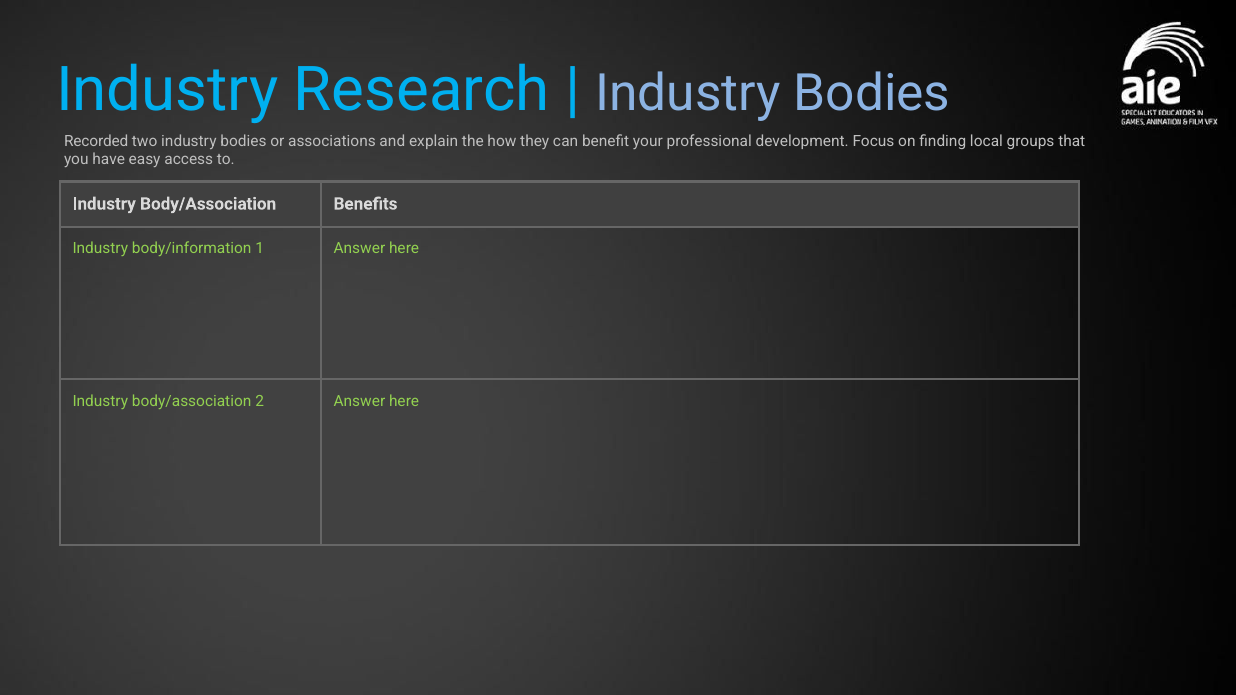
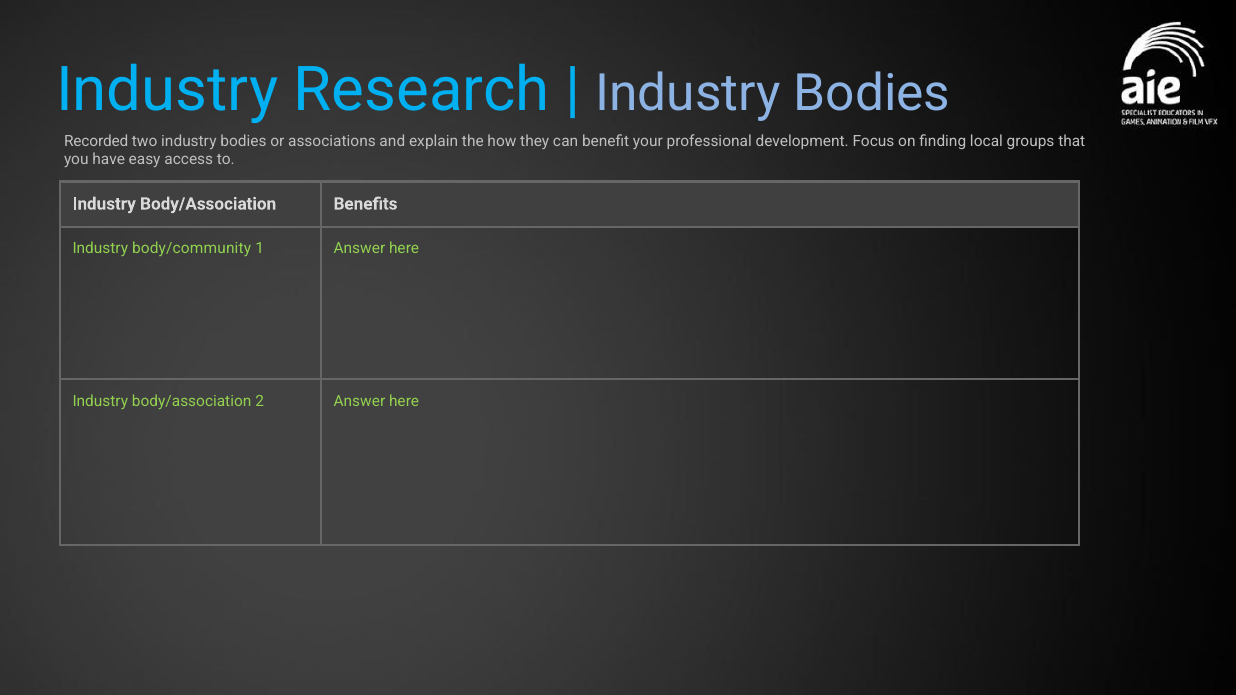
body/information: body/information -> body/community
